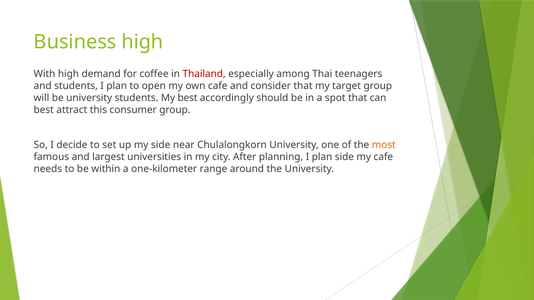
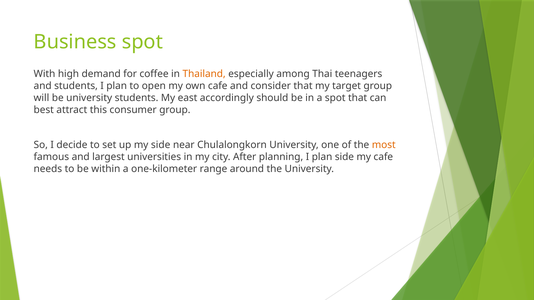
Business high: high -> spot
Thailand colour: red -> orange
My best: best -> east
